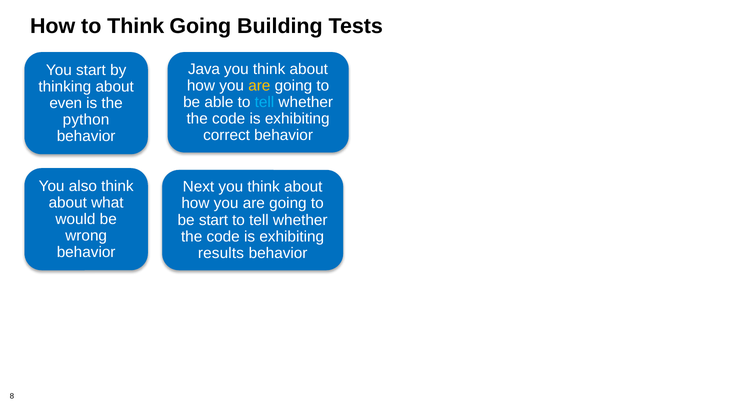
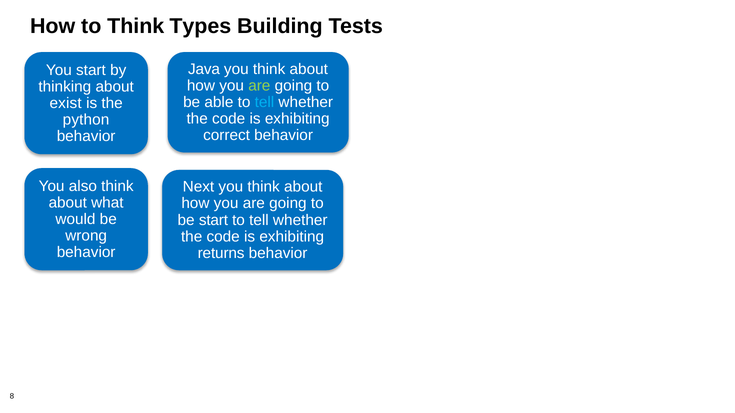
Think Going: Going -> Types
are at (259, 86) colour: yellow -> light green
even: even -> exist
results: results -> returns
